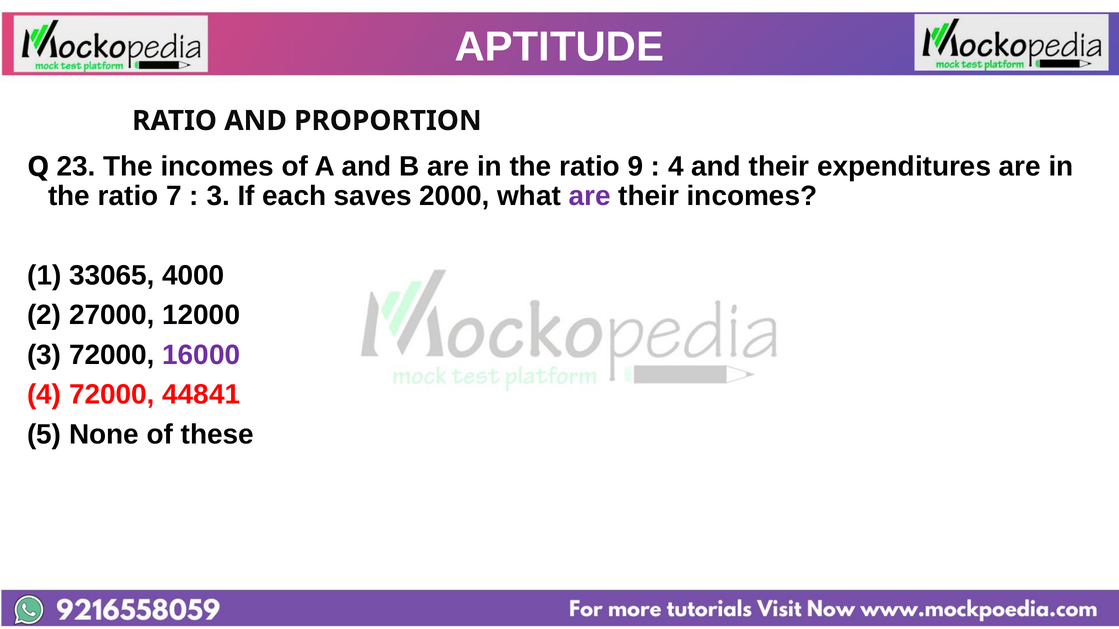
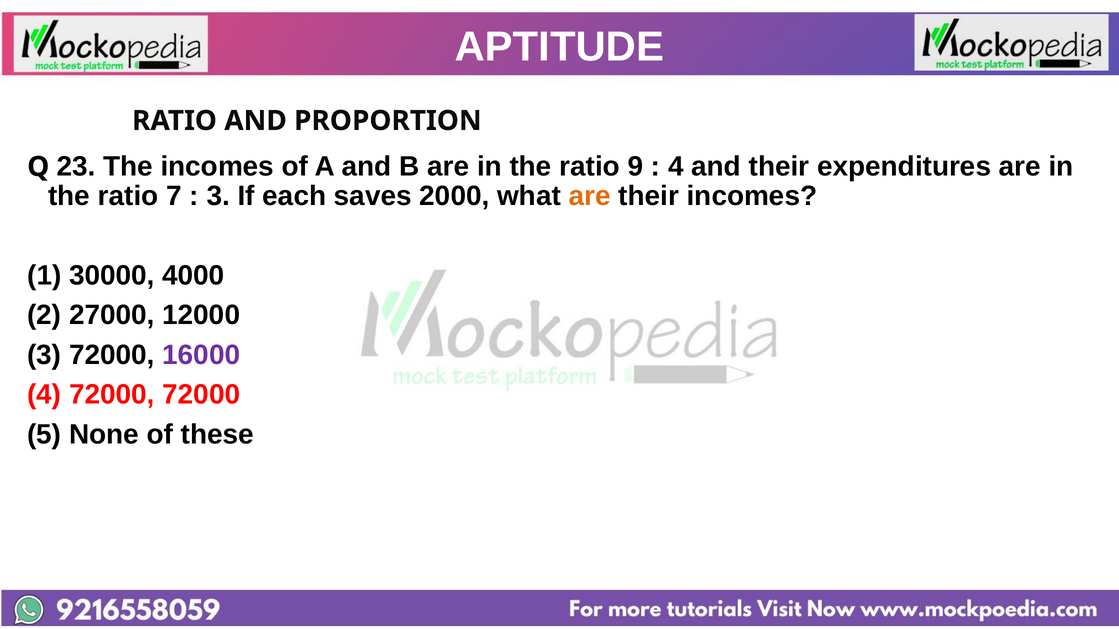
are at (590, 196) colour: purple -> orange
33065: 33065 -> 30000
72000 44841: 44841 -> 72000
